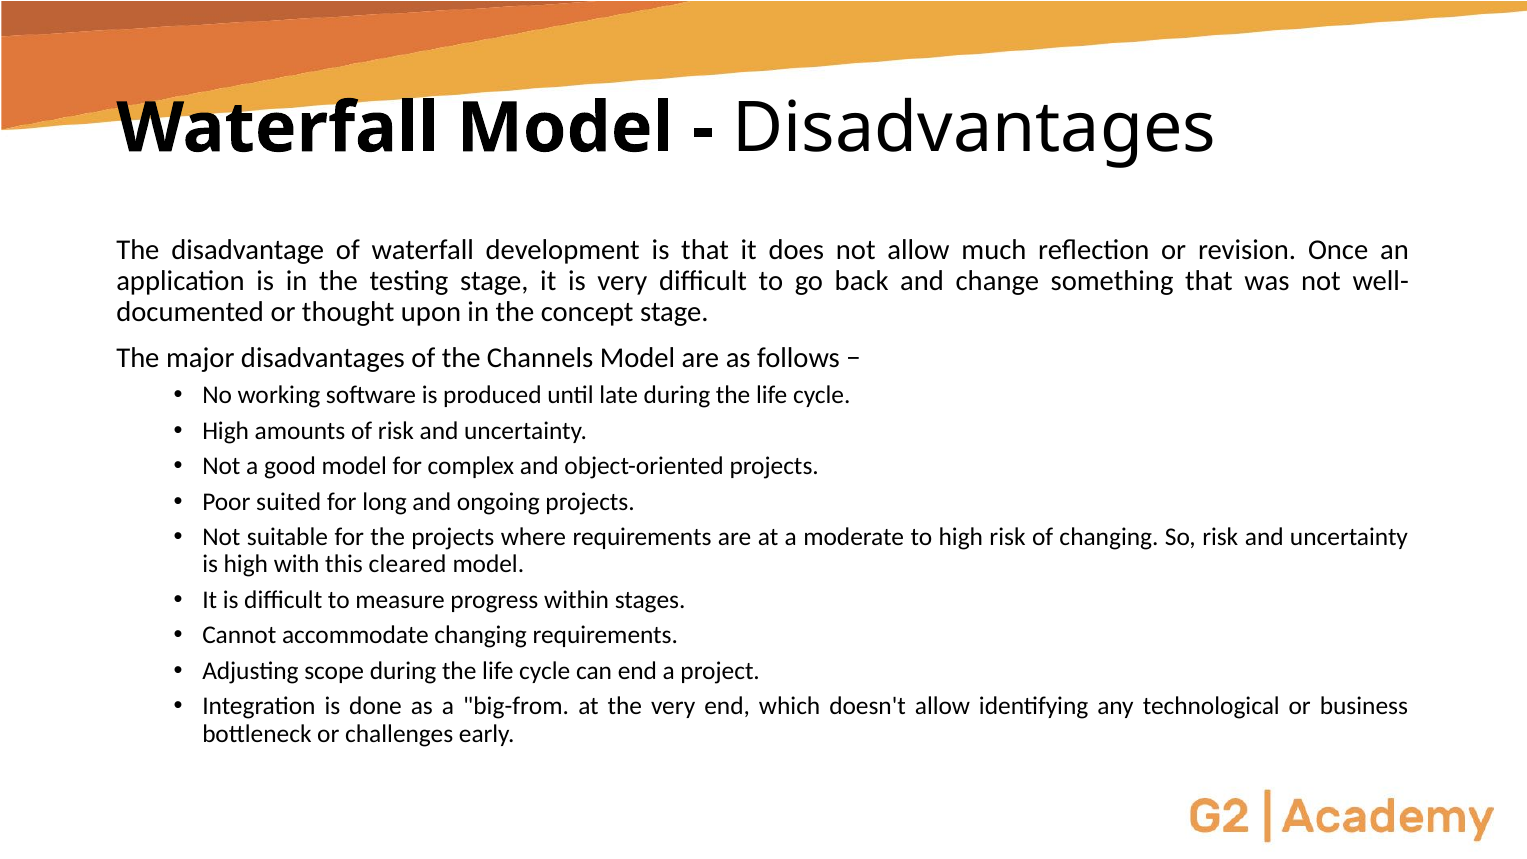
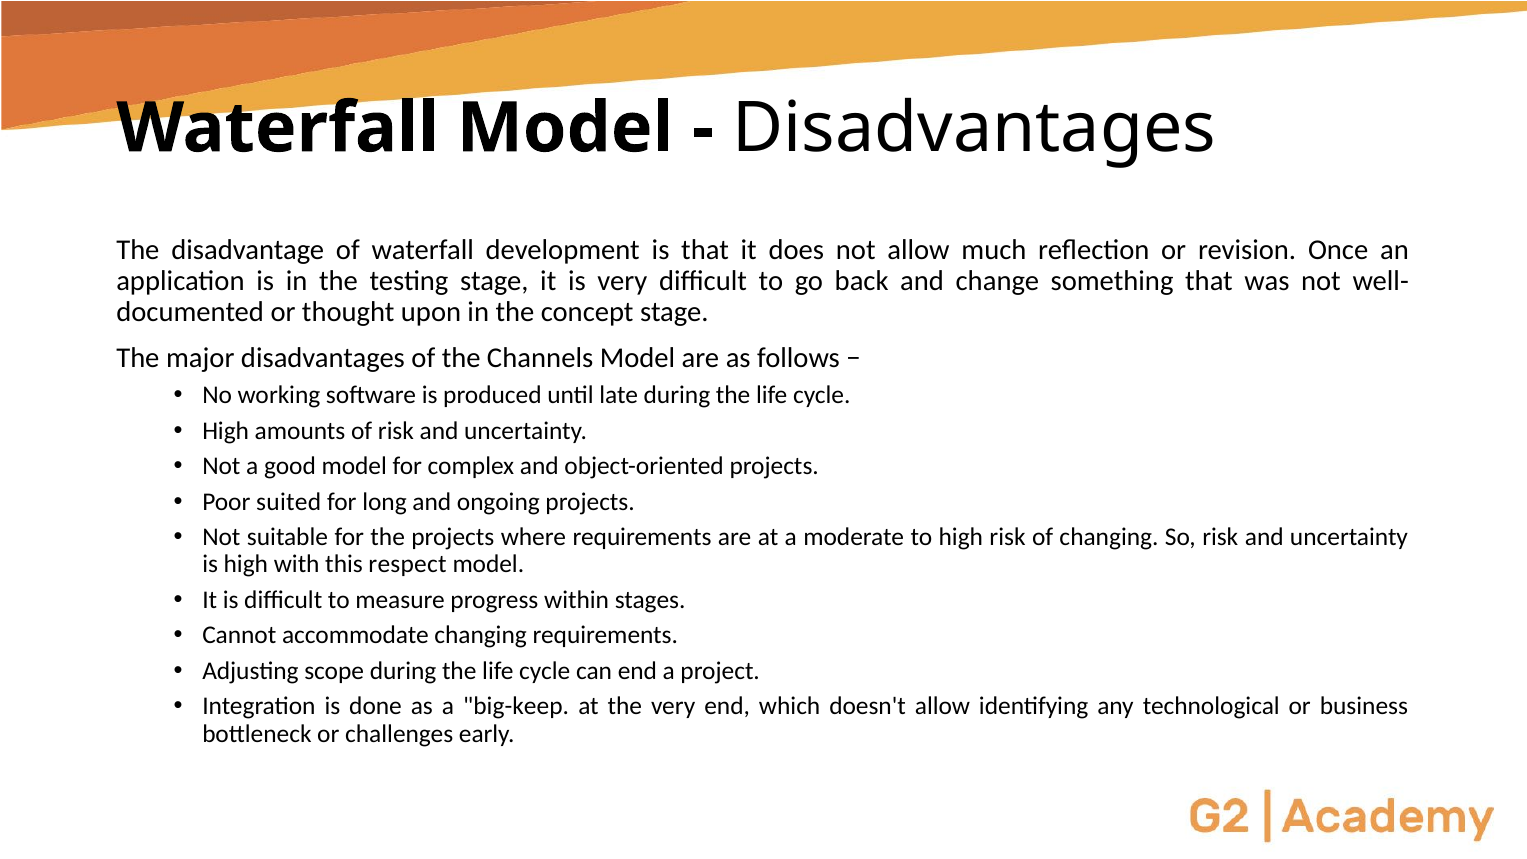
cleared: cleared -> respect
big-from: big-from -> big-keep
